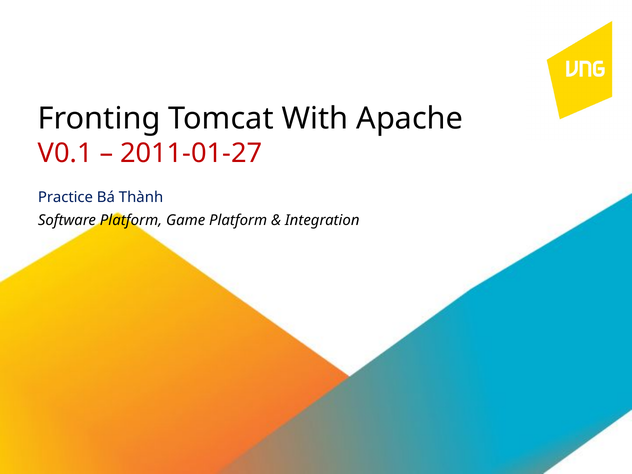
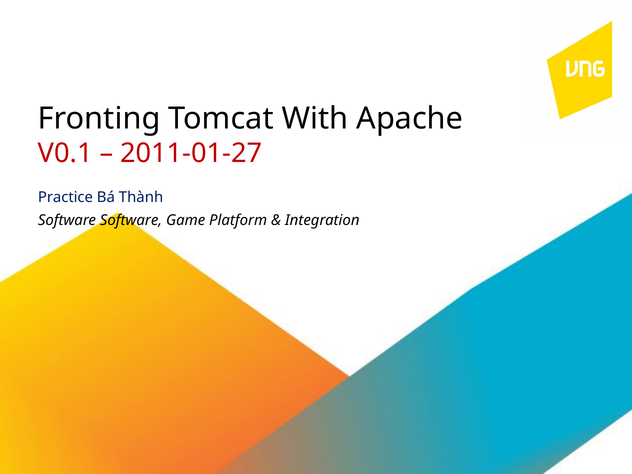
Software Platform: Platform -> Software
